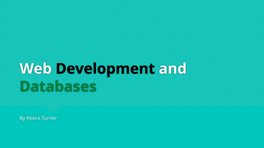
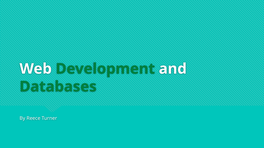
Development colour: black -> green
